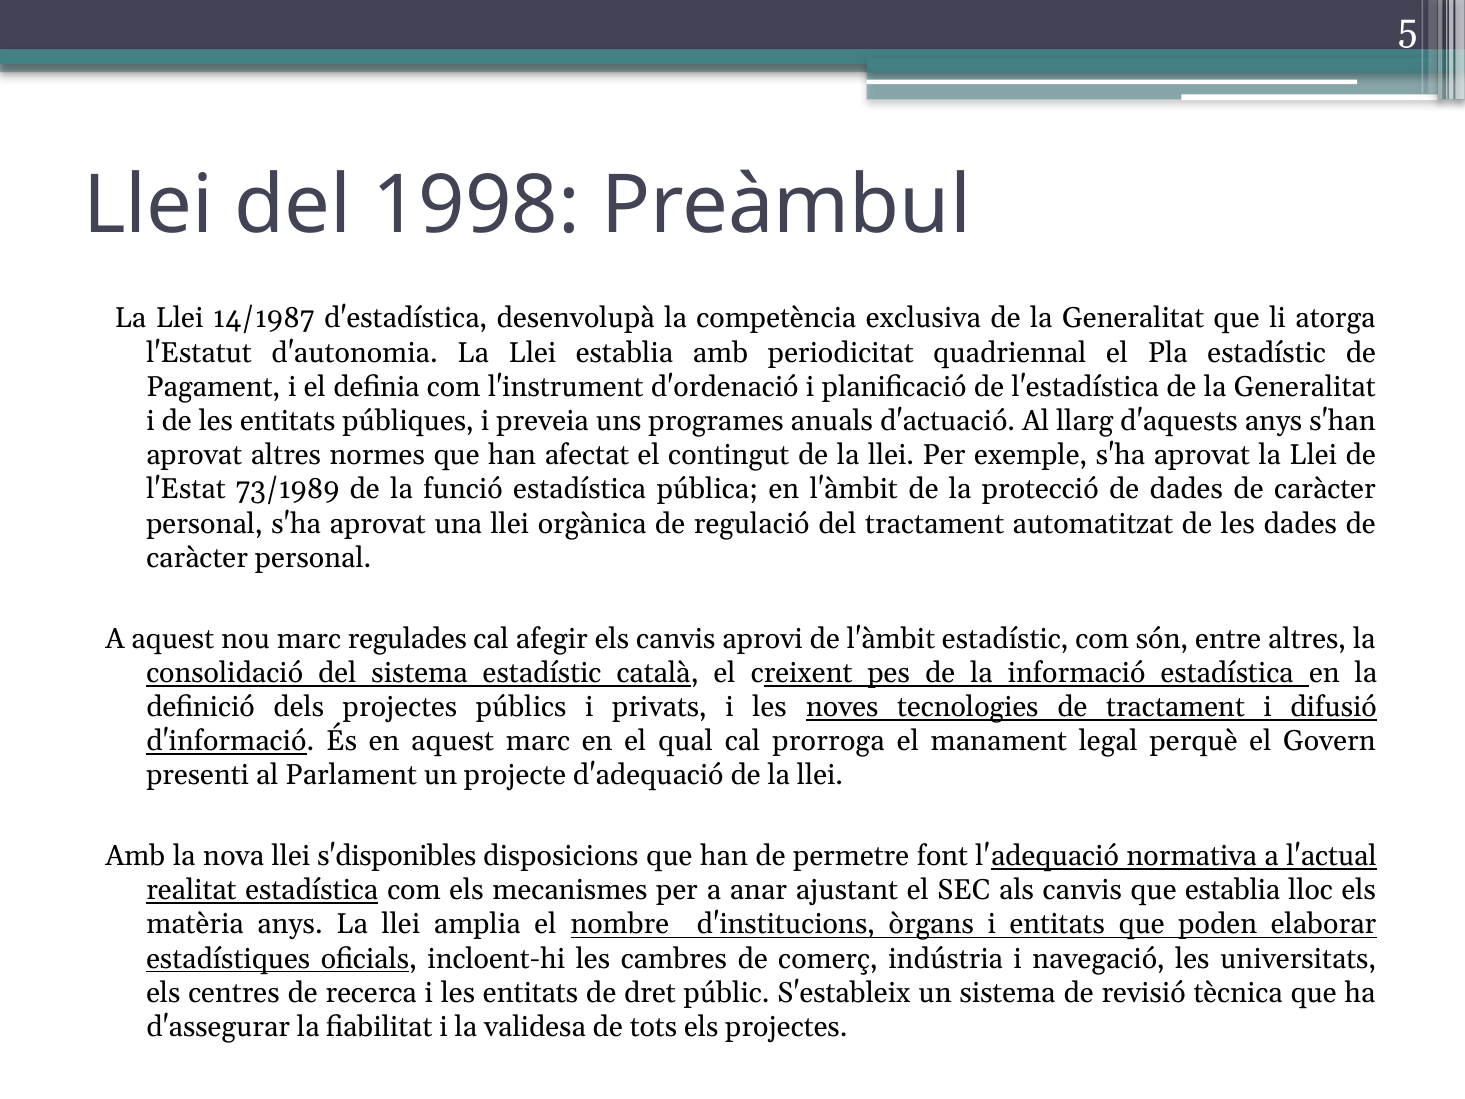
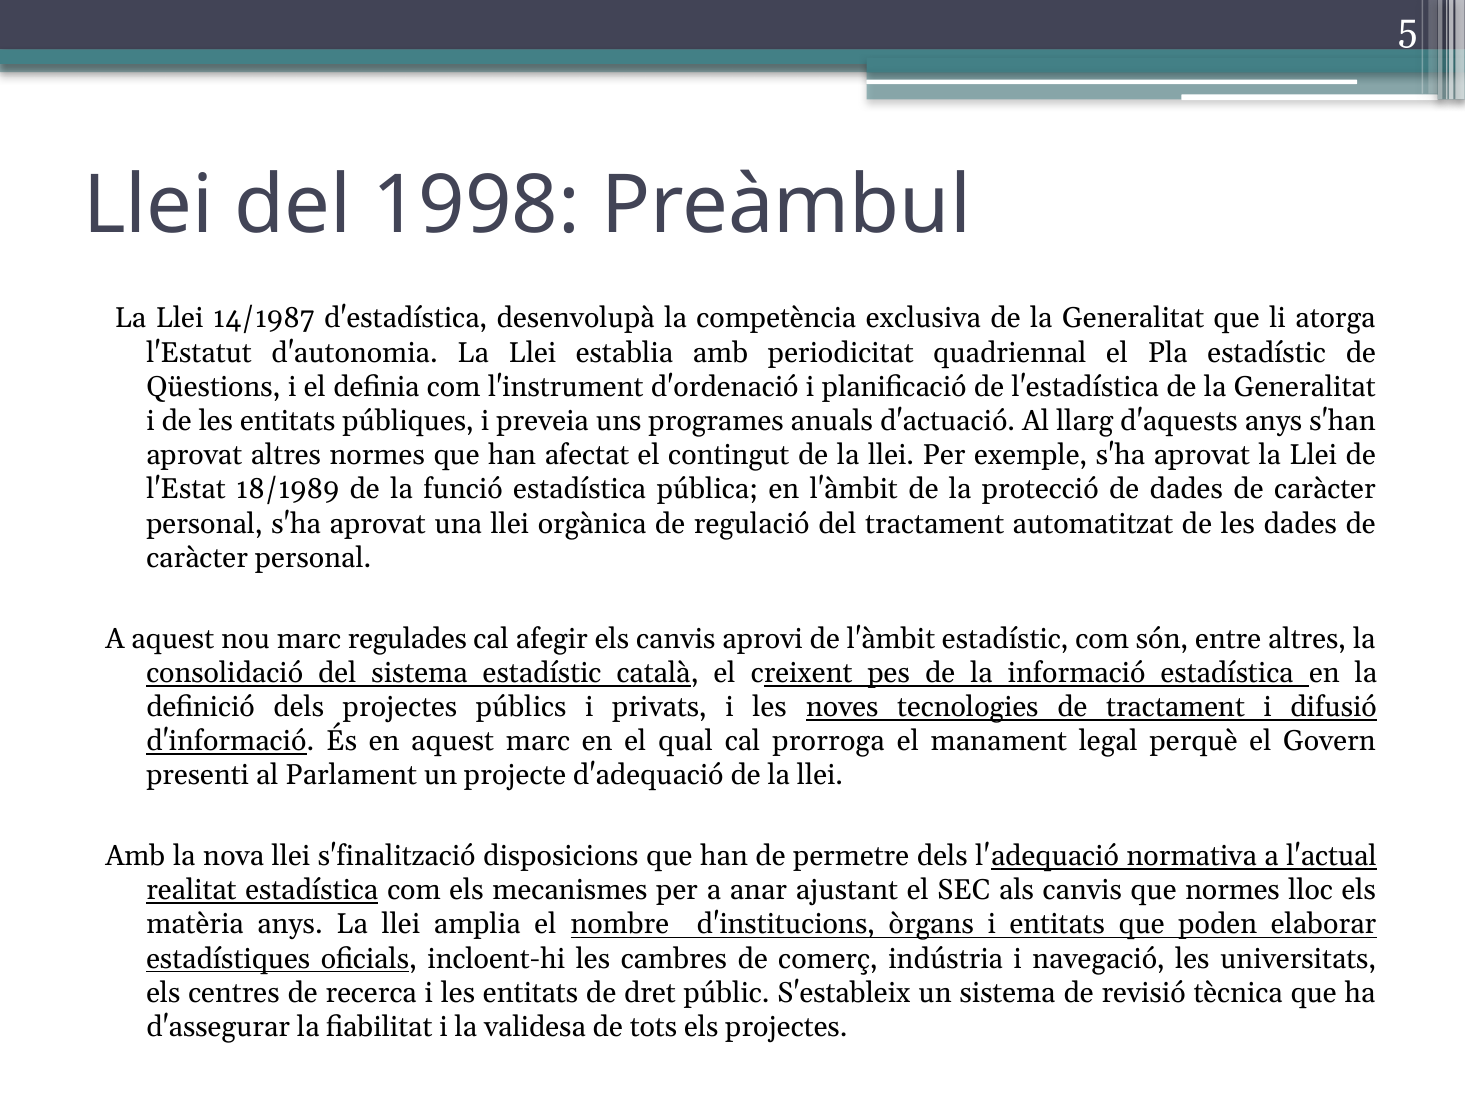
Pagament: Pagament -> Qüestions
73/1989: 73/1989 -> 18/1989
s'disponibles: s'disponibles -> s'finalització
permetre font: font -> dels
que establia: establia -> normes
